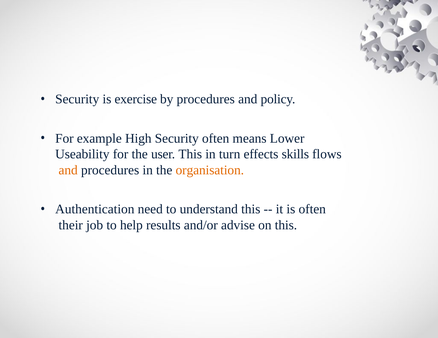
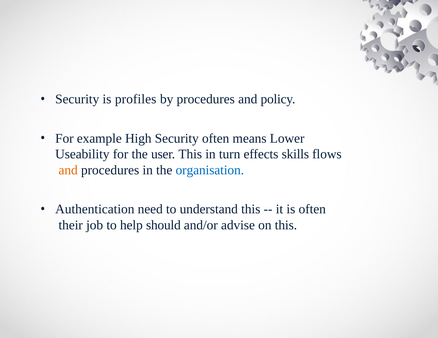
exercise: exercise -> profiles
organisation colour: orange -> blue
results: results -> should
